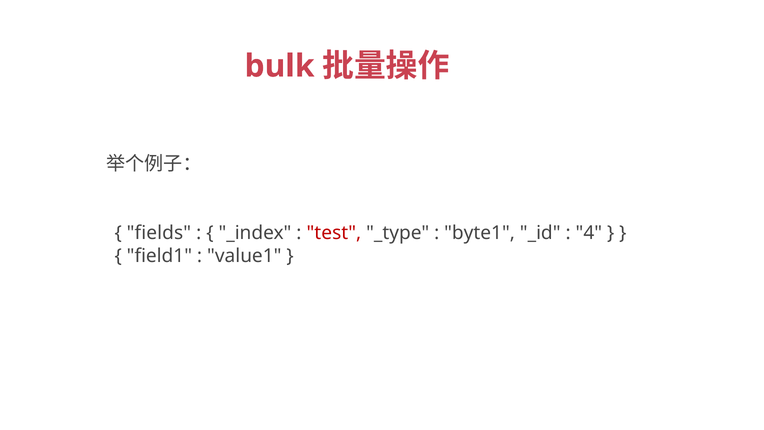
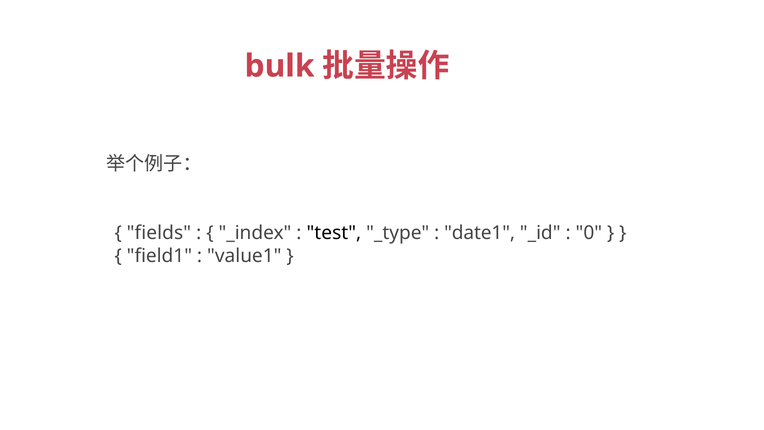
test colour: red -> black
byte1: byte1 -> date1
4: 4 -> 0
